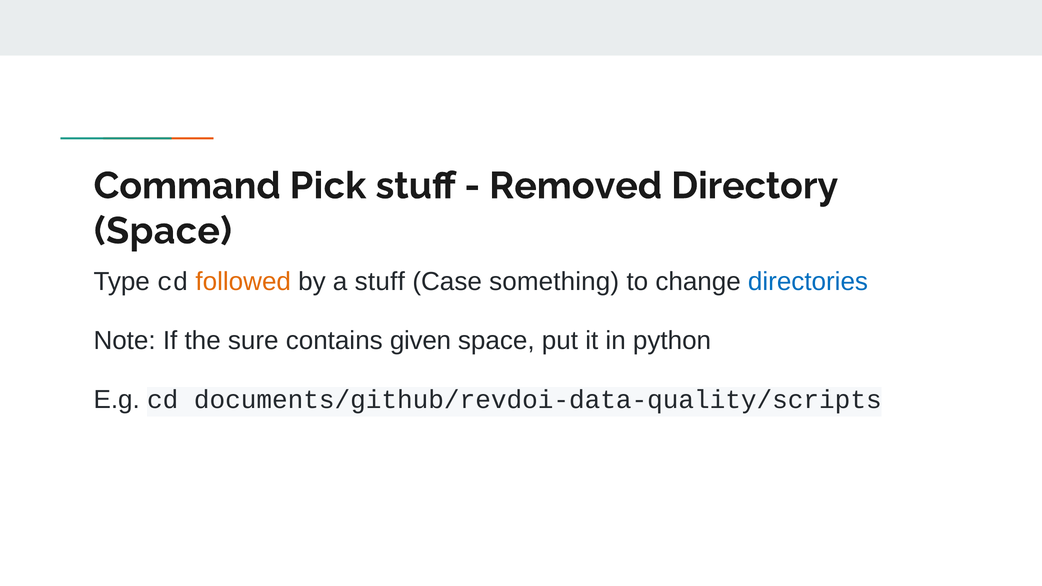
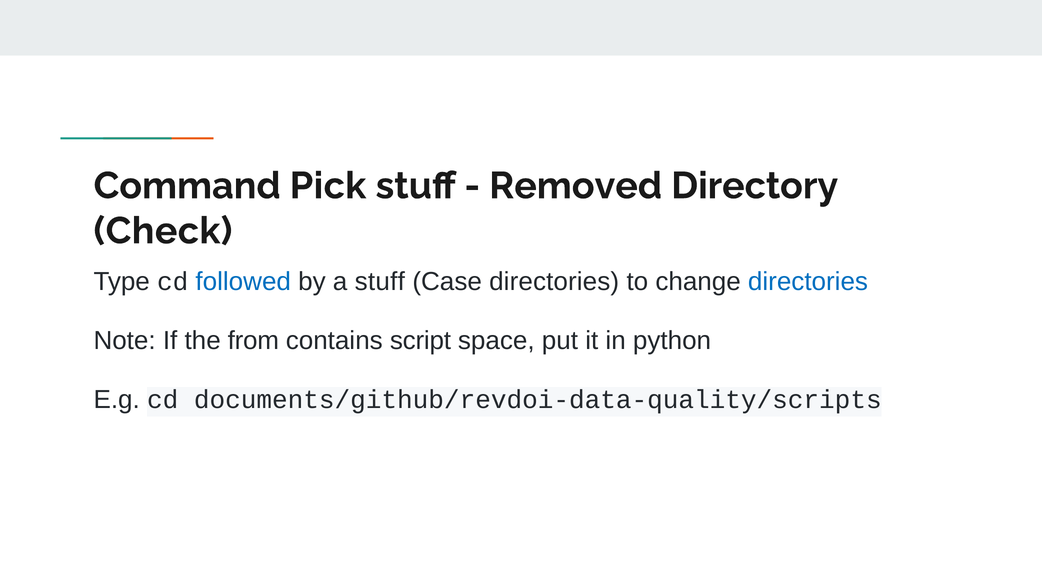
Space at (163, 231): Space -> Check
followed colour: orange -> blue
Case something: something -> directories
sure: sure -> from
given: given -> script
